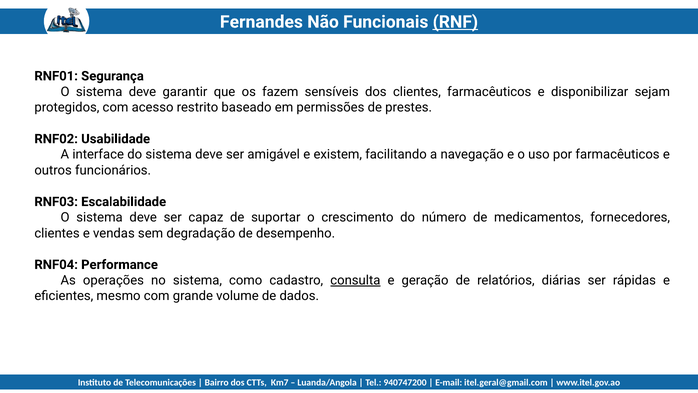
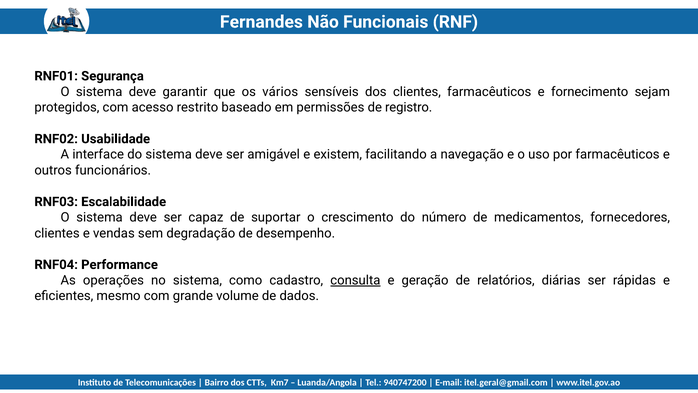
RNF underline: present -> none
fazem: fazem -> vários
disponibilizar: disponibilizar -> fornecimento
prestes: prestes -> registro
